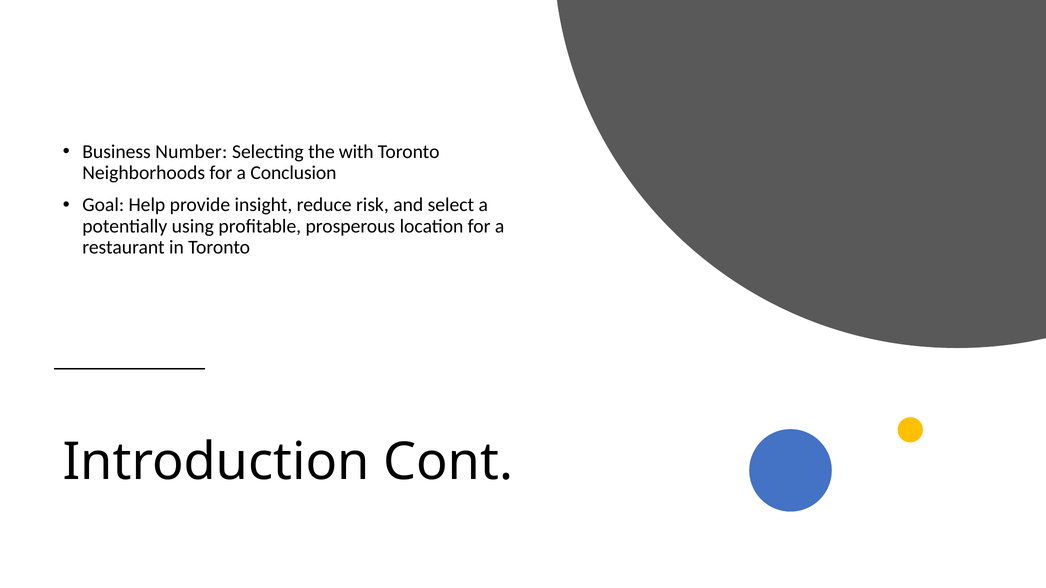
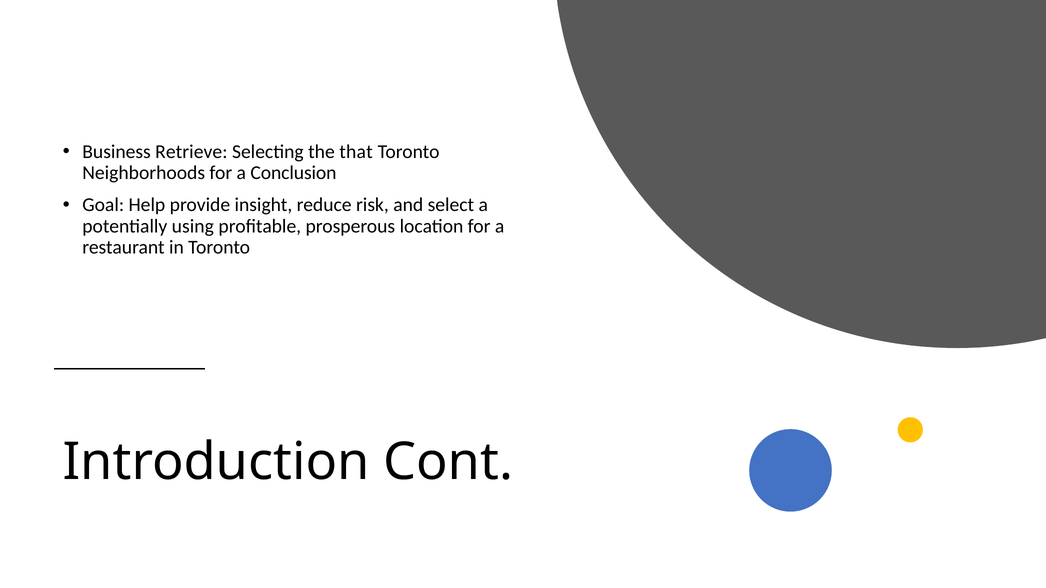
Number: Number -> Retrieve
with: with -> that
